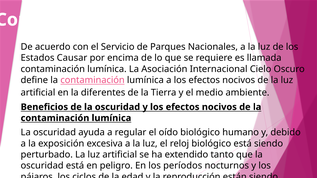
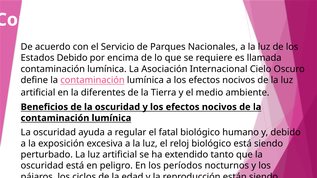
Estados Causar: Causar -> Debido
oído: oído -> fatal
